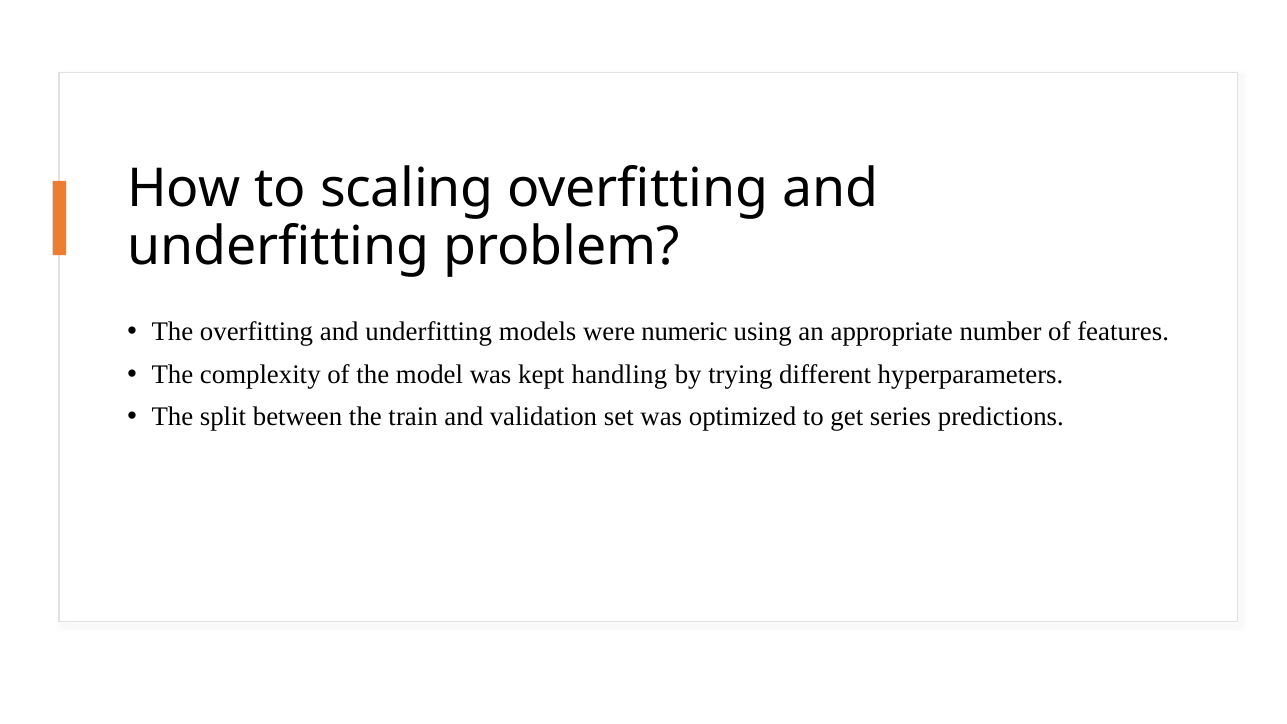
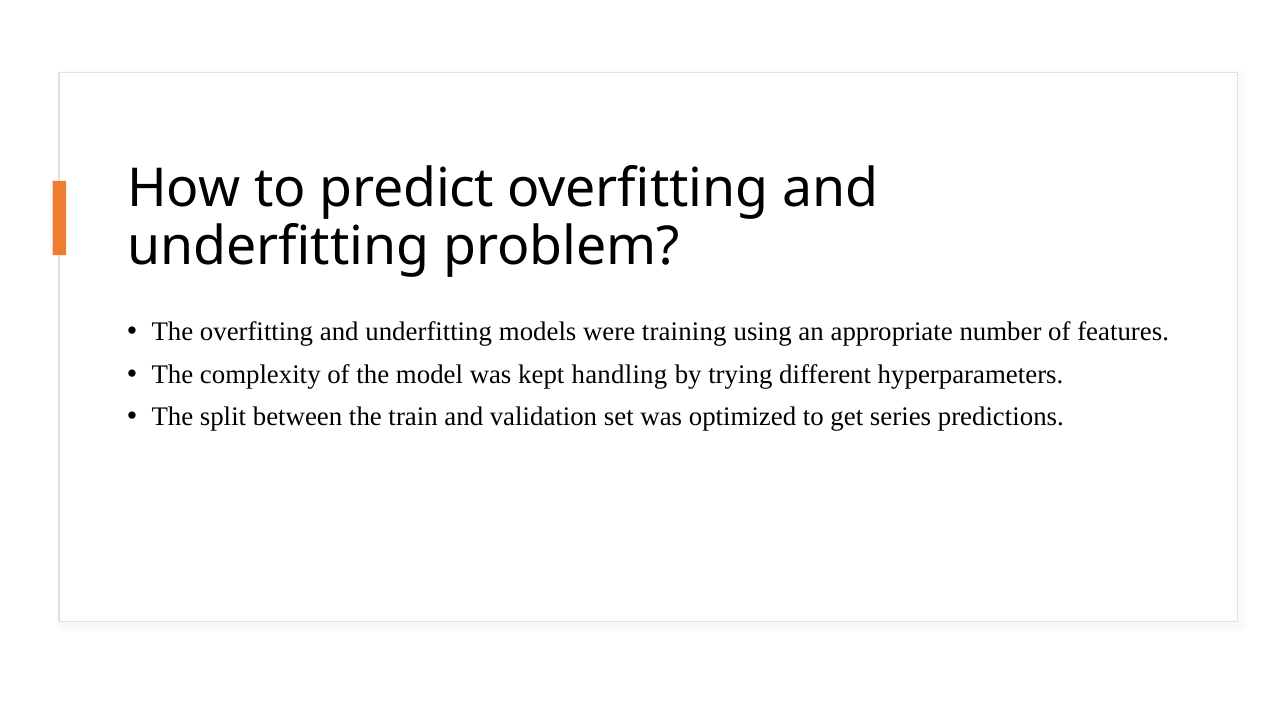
scaling: scaling -> predict
numeric: numeric -> training
